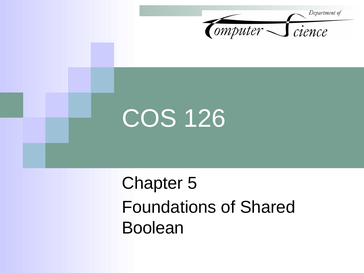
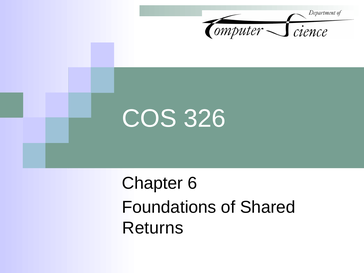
126: 126 -> 326
5: 5 -> 6
Boolean: Boolean -> Returns
